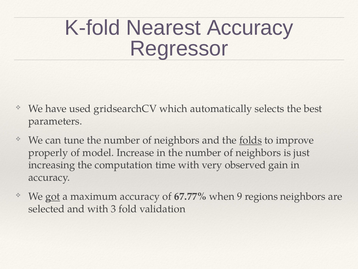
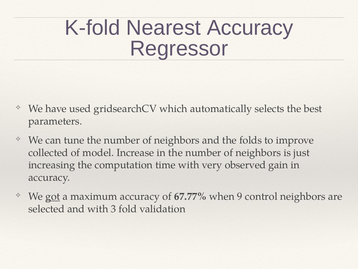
folds underline: present -> none
properly: properly -> collected
regions: regions -> control
